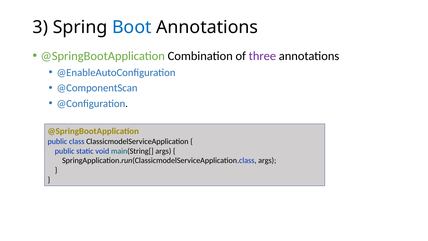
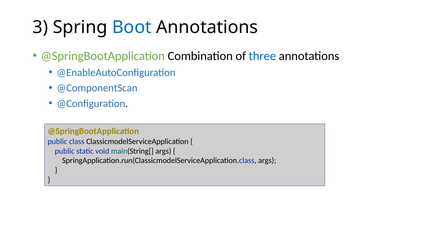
three colour: purple -> blue
